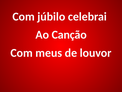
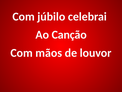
meus: meus -> mãos
